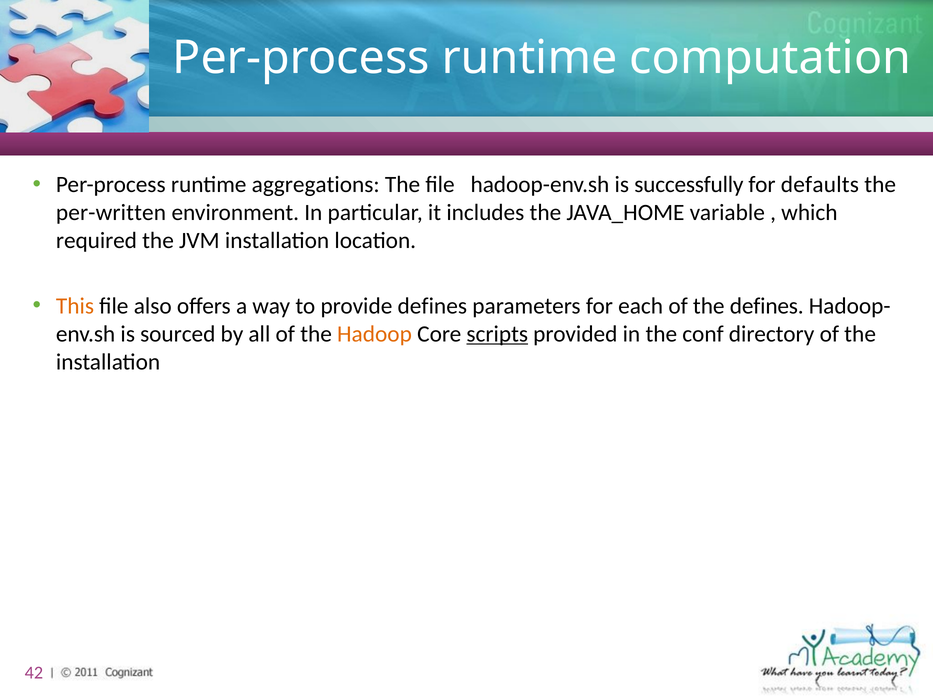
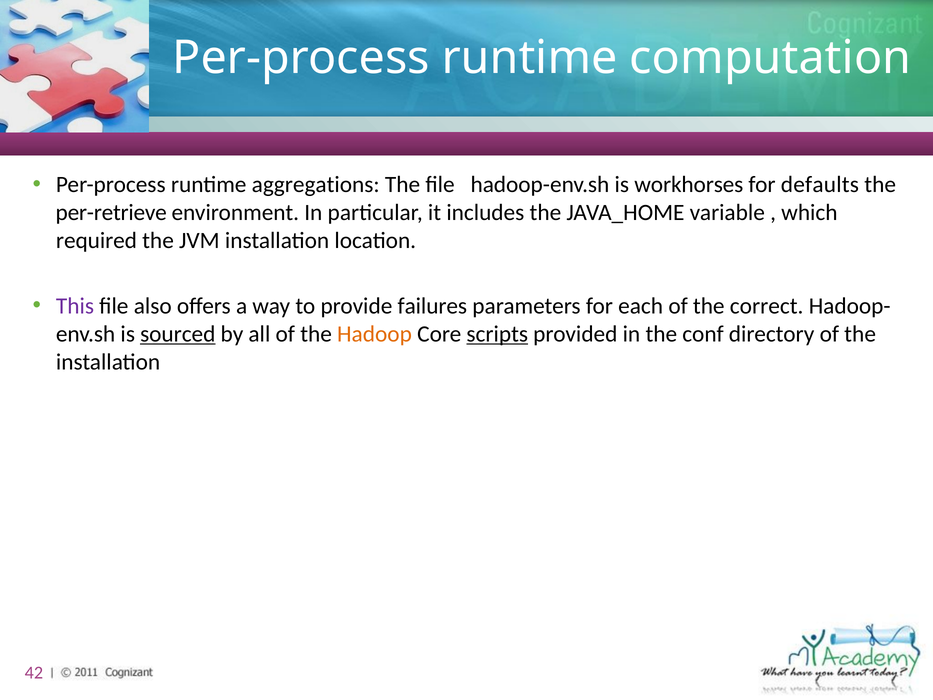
successfully: successfully -> workhorses
per-written: per-written -> per-retrieve
This colour: orange -> purple
provide defines: defines -> failures
the defines: defines -> correct
sourced underline: none -> present
